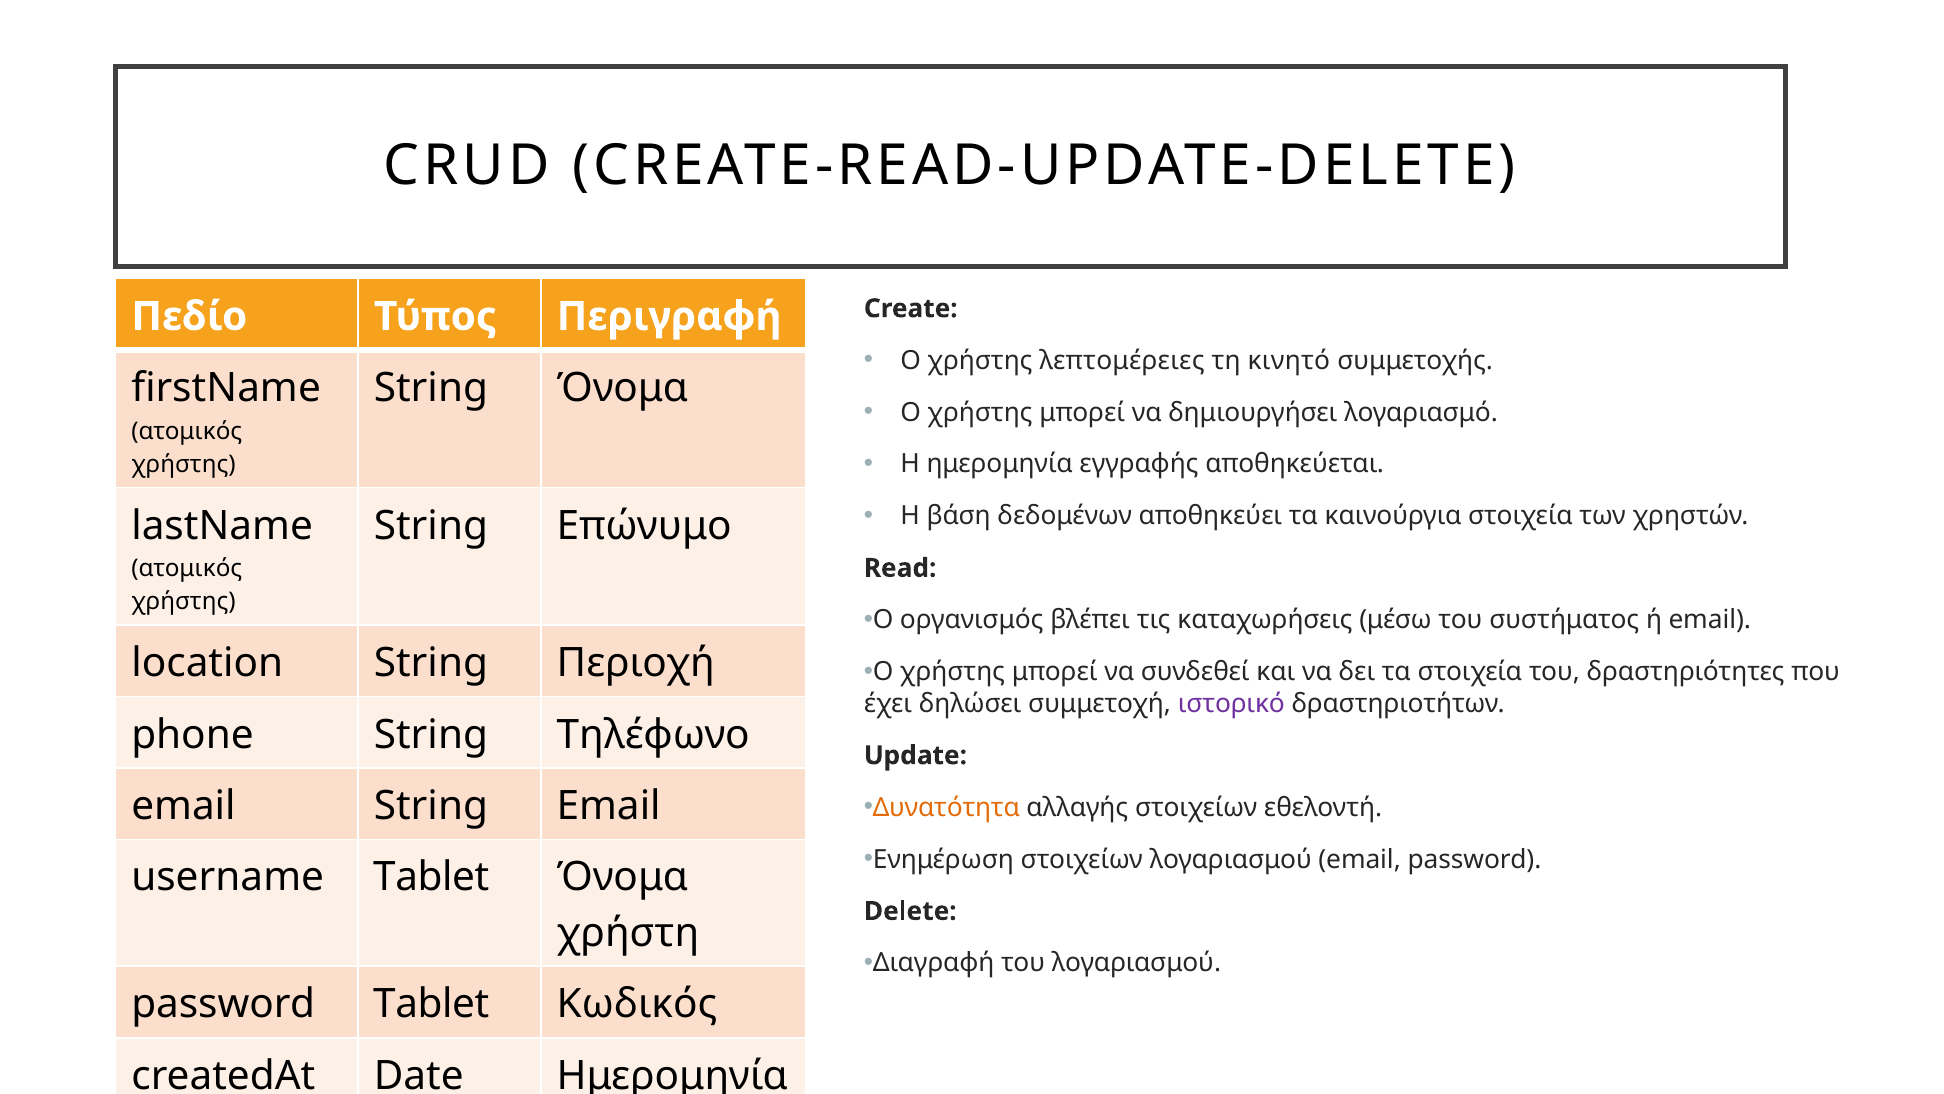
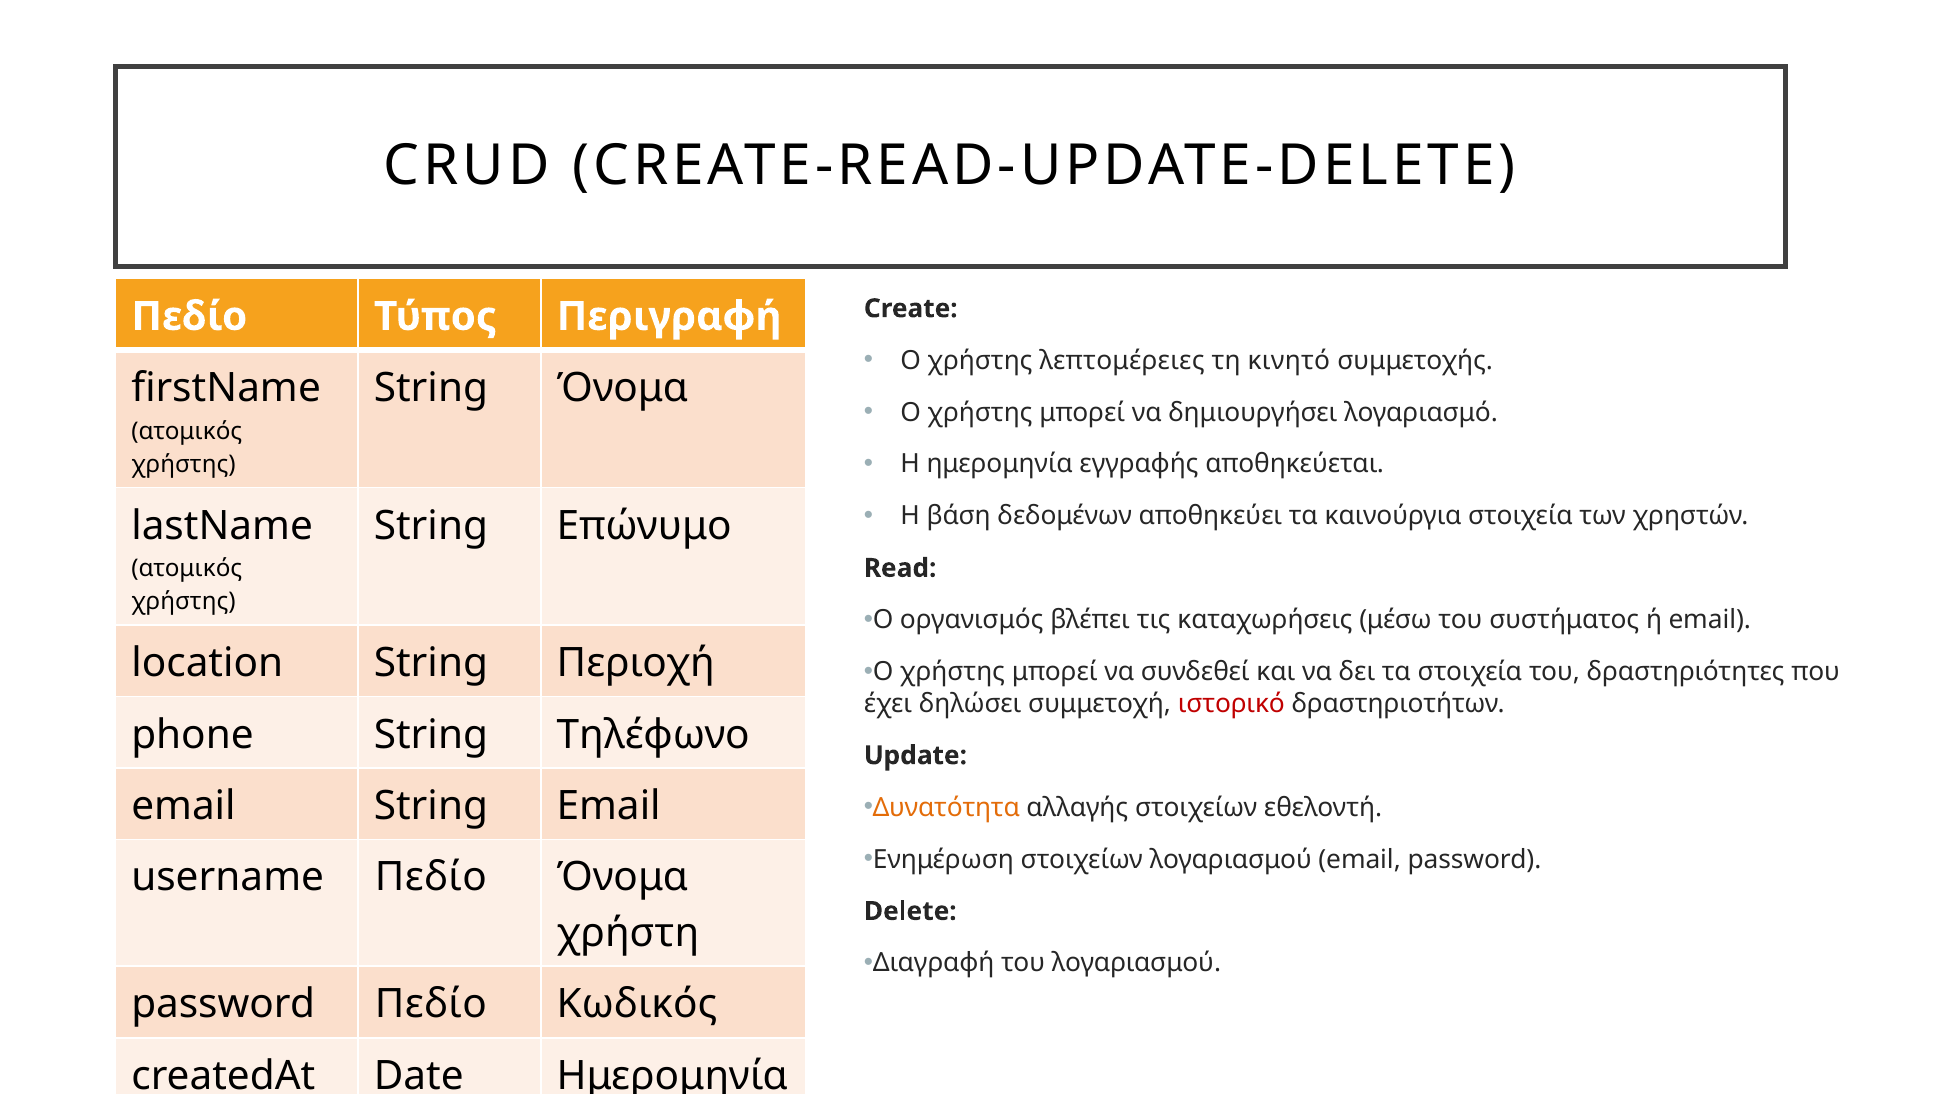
ιστορικό colour: purple -> red
username Tablet: Tablet -> Πεδίο
password Tablet: Tablet -> Πεδίο
